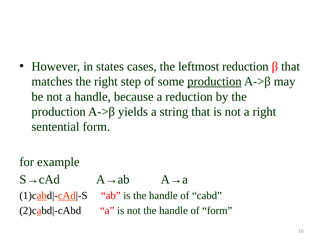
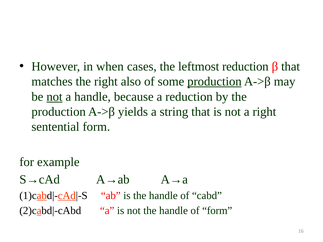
states: states -> when
step: step -> also
not at (54, 97) underline: none -> present
